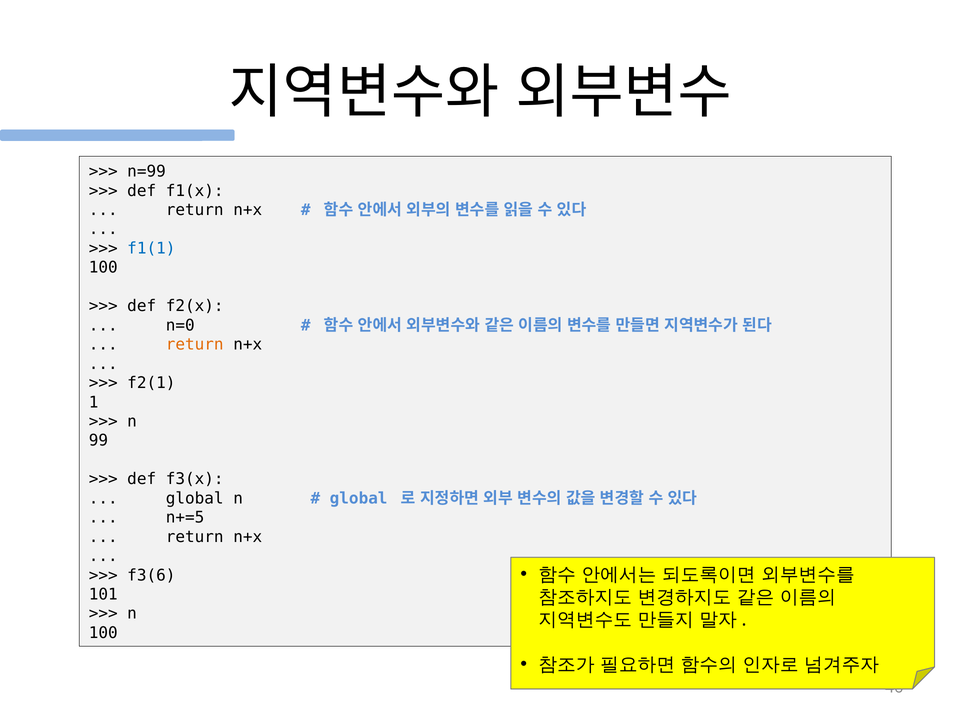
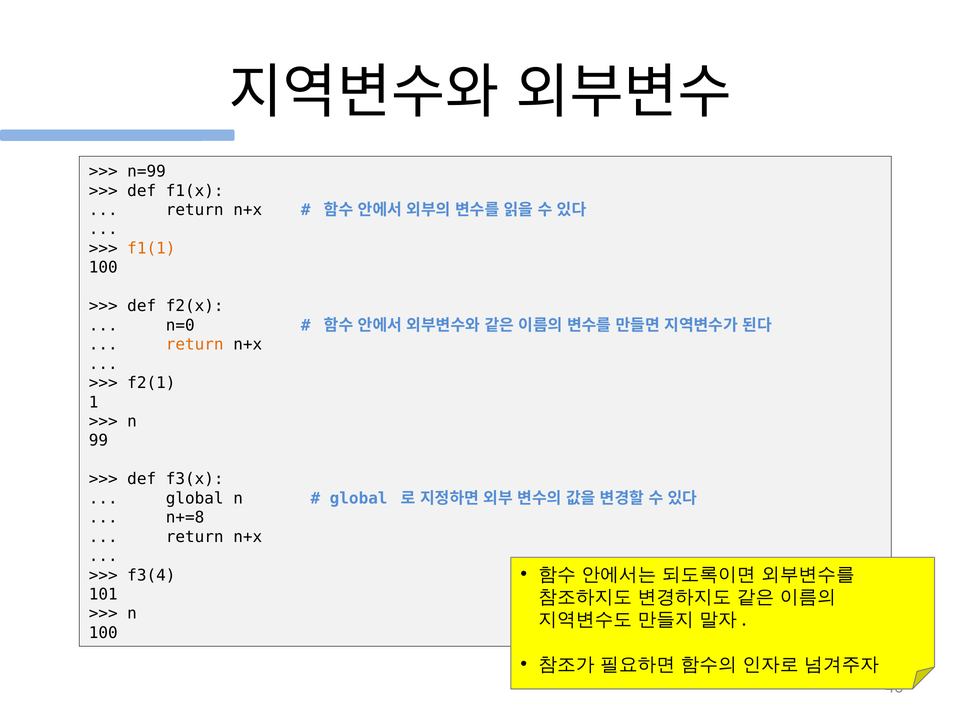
f1(1 colour: blue -> orange
n+=5: n+=5 -> n+=8
f3(6: f3(6 -> f3(4
